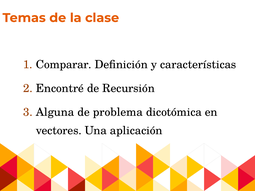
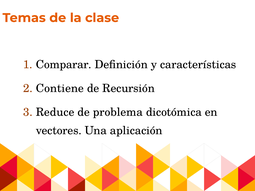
Encontré: Encontré -> Contiene
Alguna: Alguna -> Reduce
